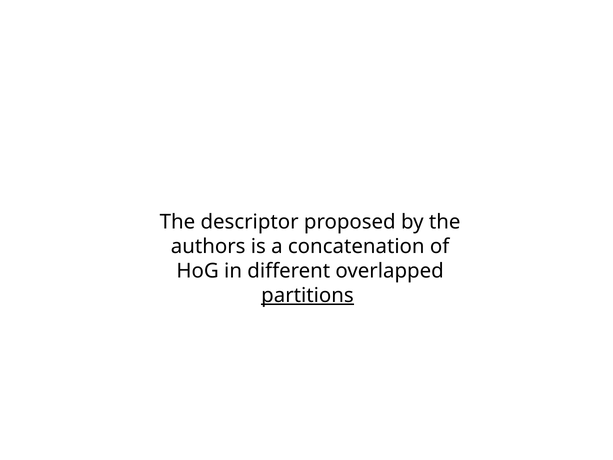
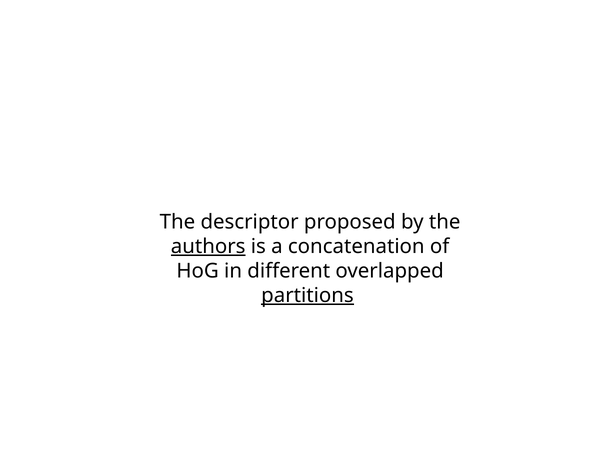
authors underline: none -> present
